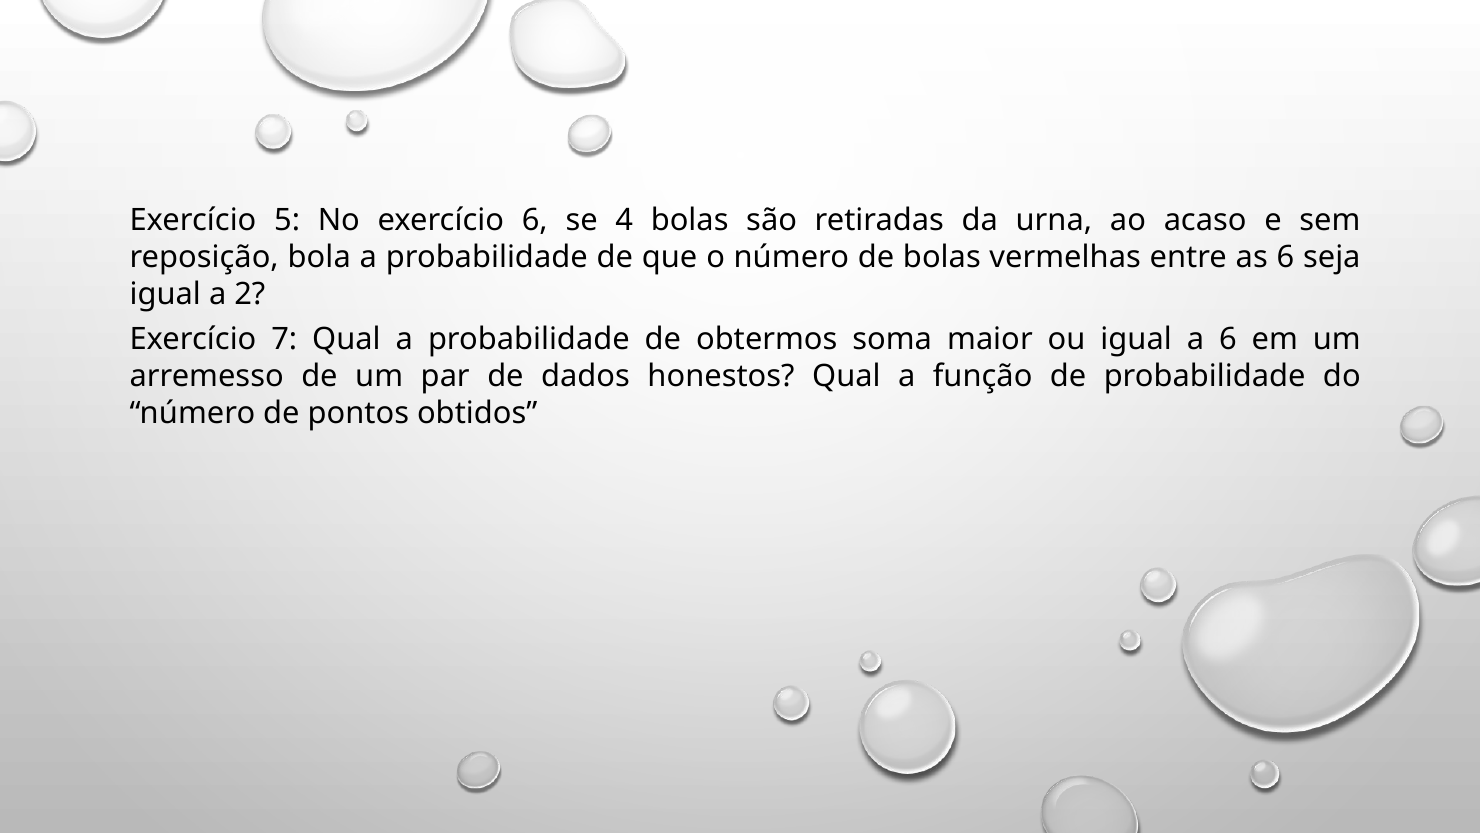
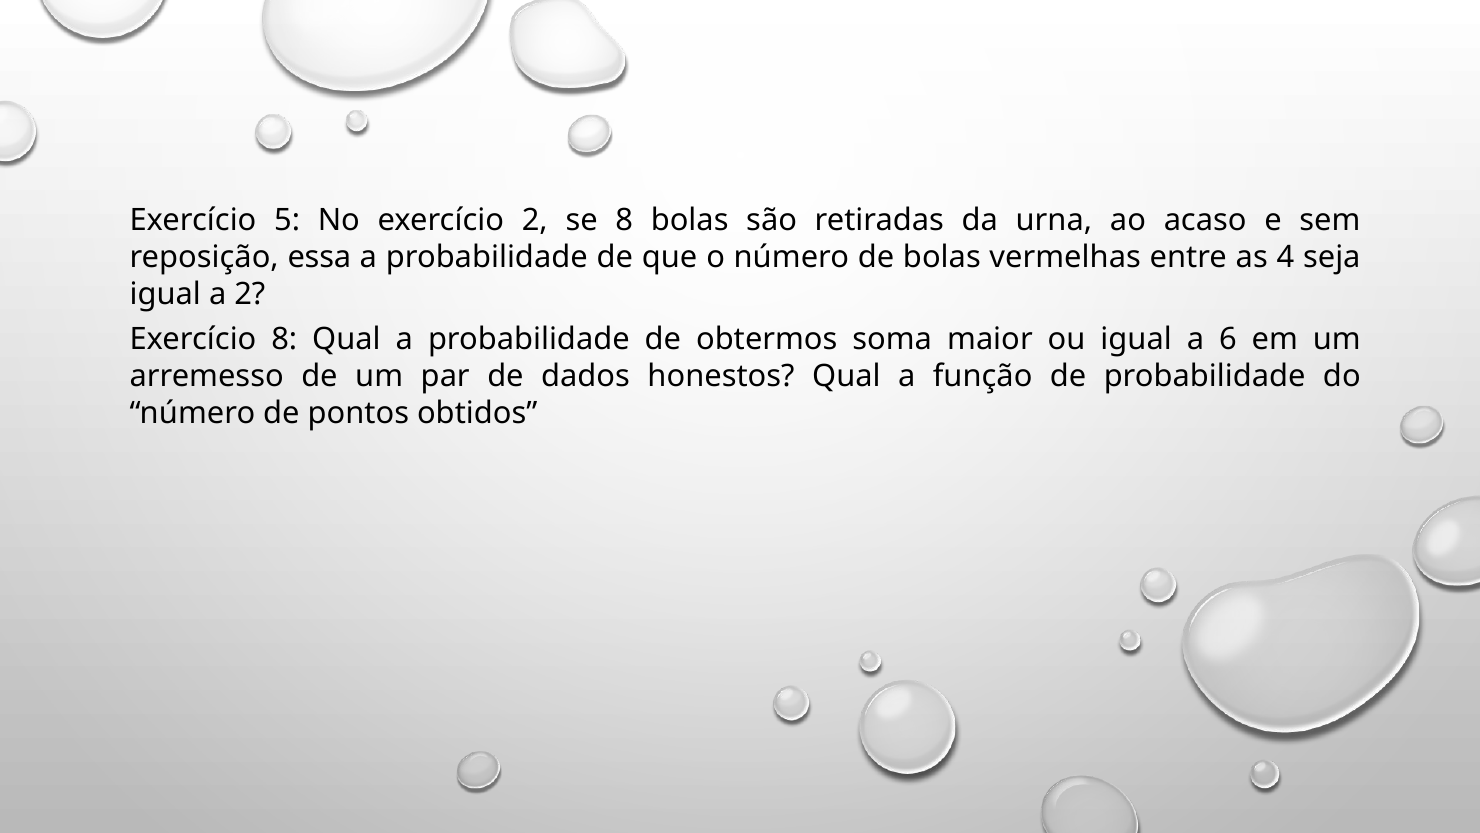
exercício 6: 6 -> 2
se 4: 4 -> 8
bola: bola -> essa
as 6: 6 -> 4
Exercício 7: 7 -> 8
